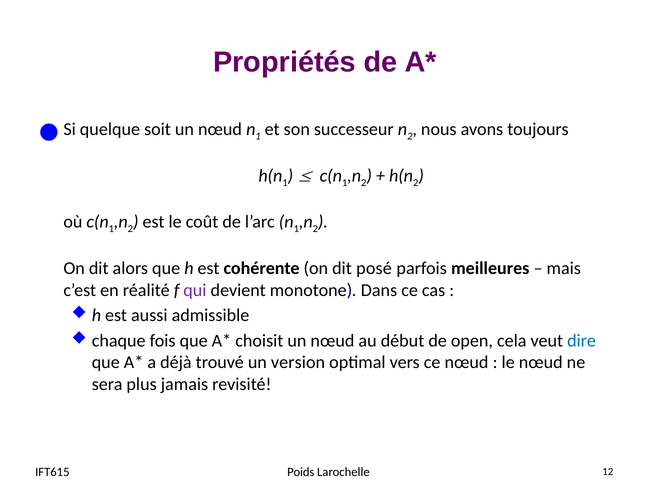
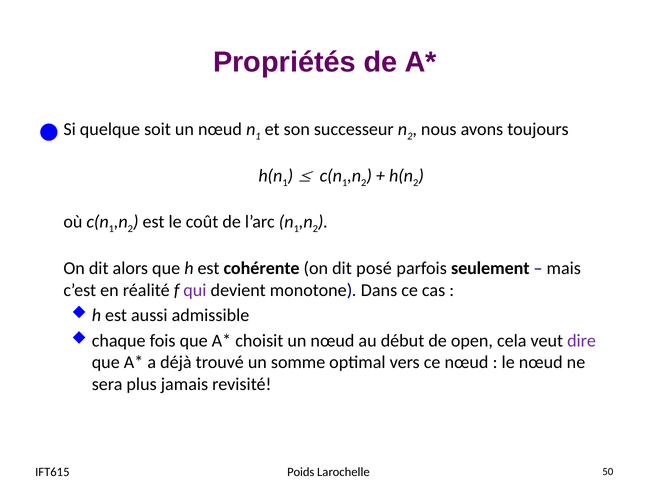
meilleures: meilleures -> seulement
dire colour: blue -> purple
version: version -> somme
12: 12 -> 50
